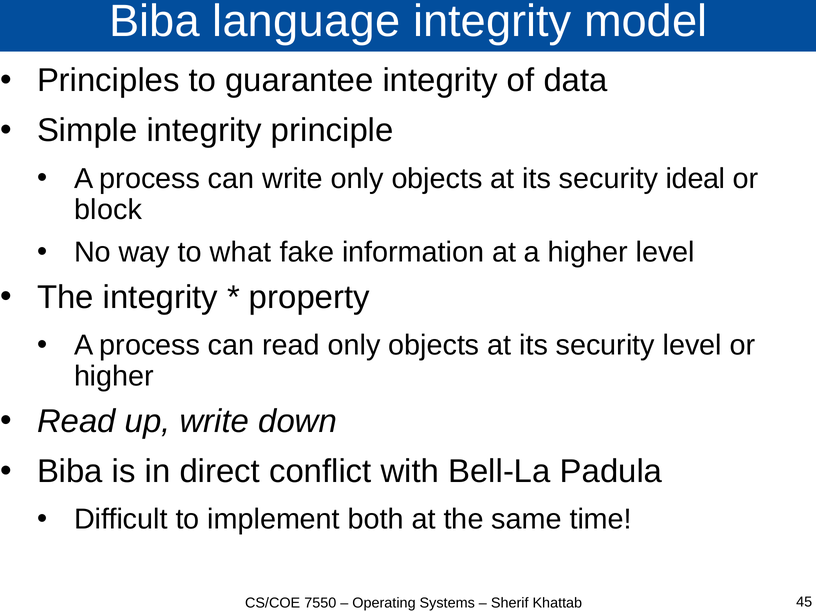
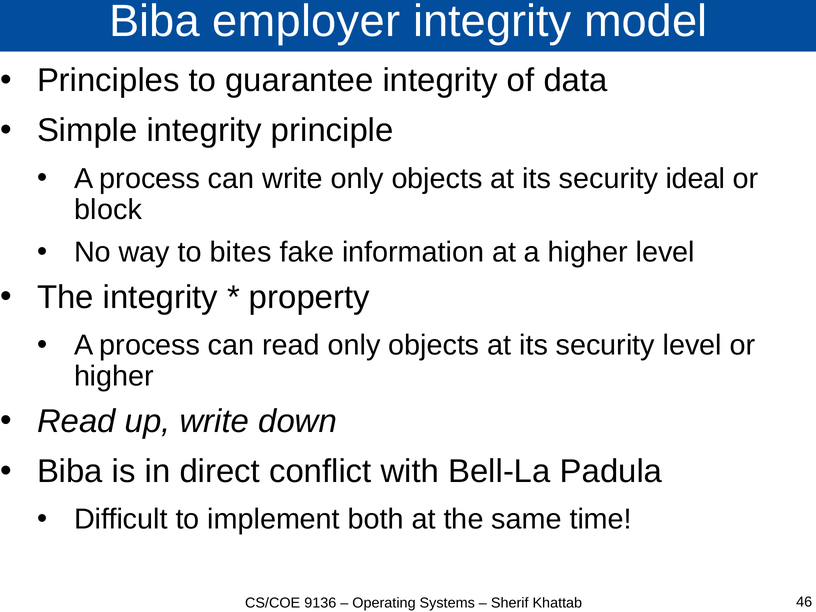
language: language -> employer
what: what -> bites
7550: 7550 -> 9136
45: 45 -> 46
